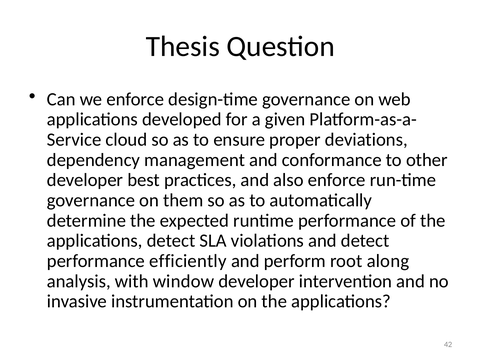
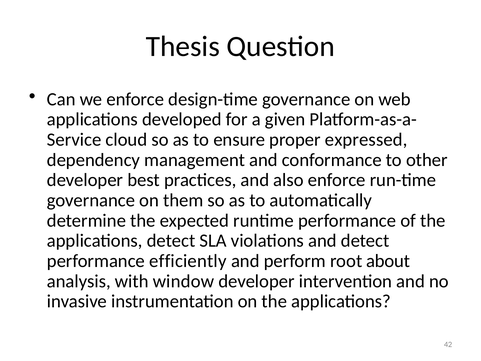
deviations: deviations -> expressed
along: along -> about
